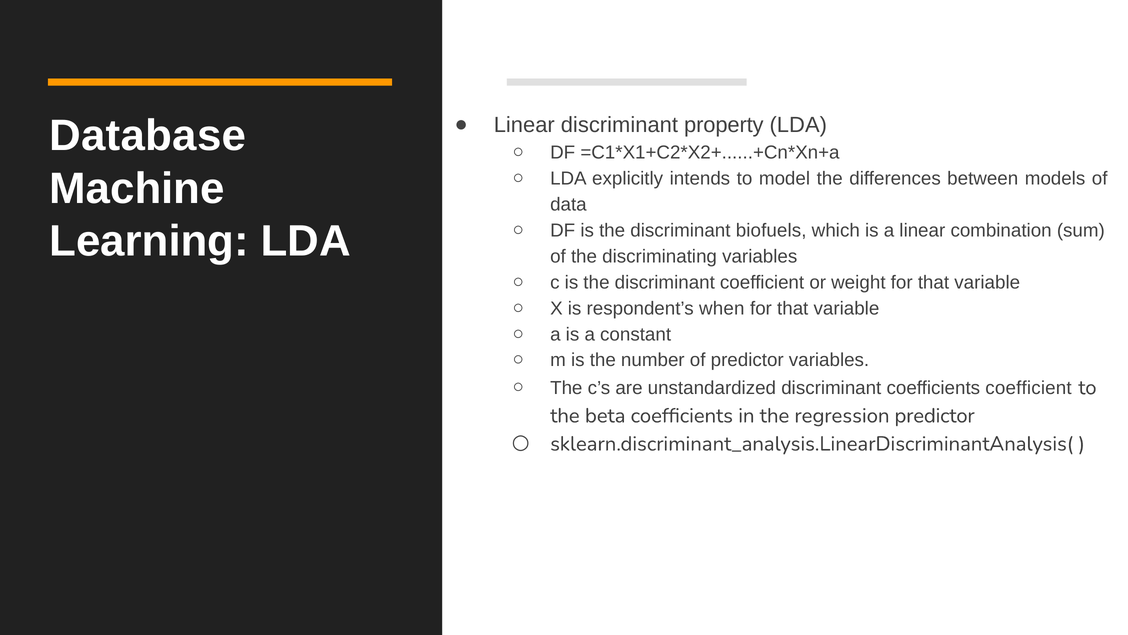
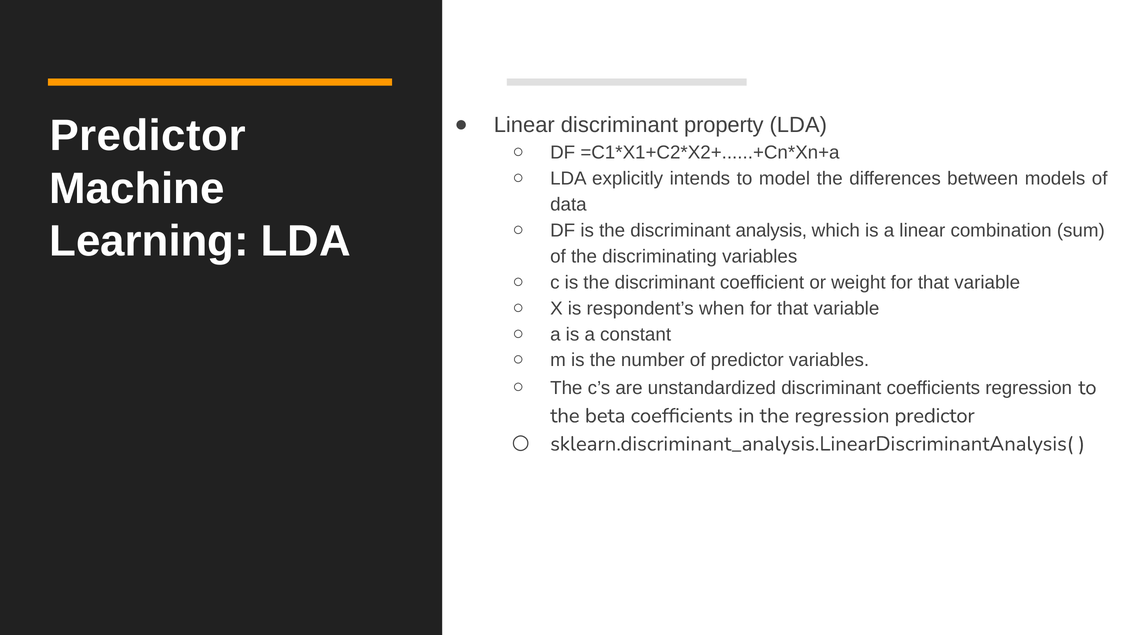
Database at (148, 136): Database -> Predictor
biofuels: biofuels -> analysis
coefficients coefficient: coefficient -> regression
